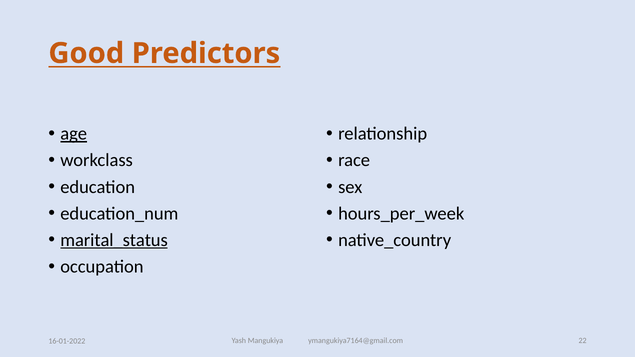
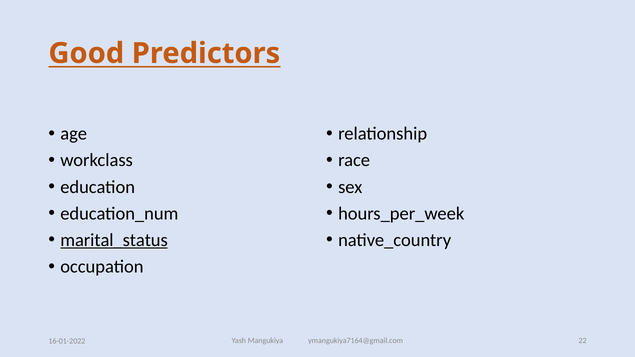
age underline: present -> none
